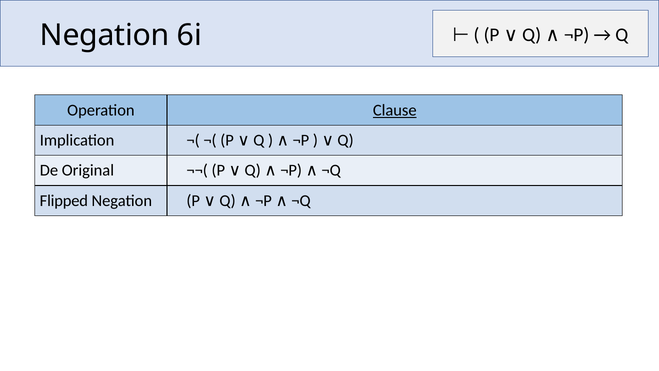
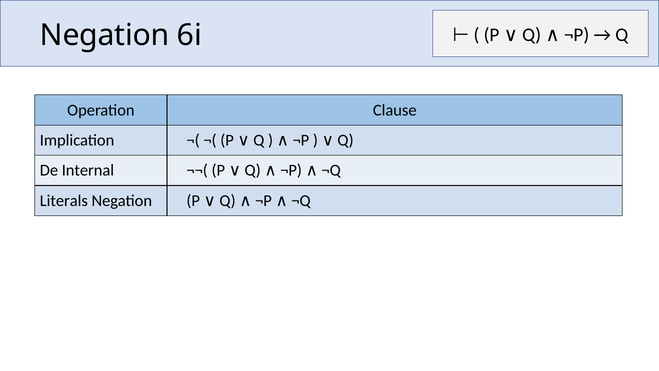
Clause underline: present -> none
Original: Original -> Internal
Flipped: Flipped -> Literals
